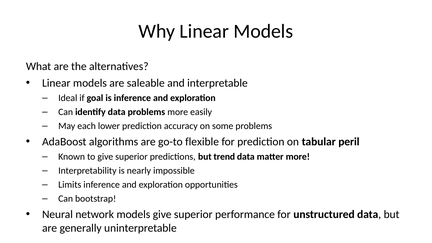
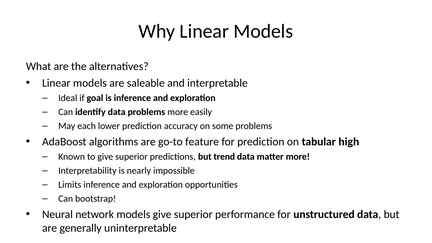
flexible: flexible -> feature
peril: peril -> high
